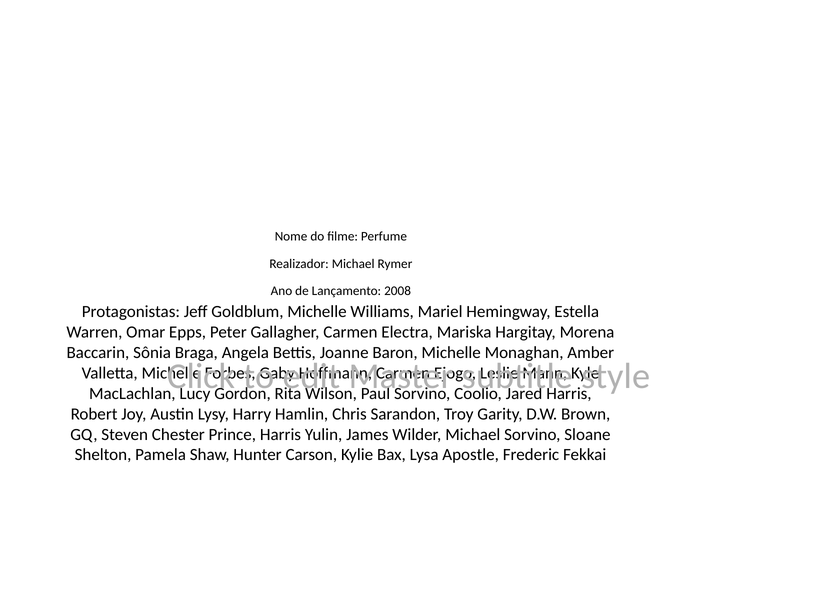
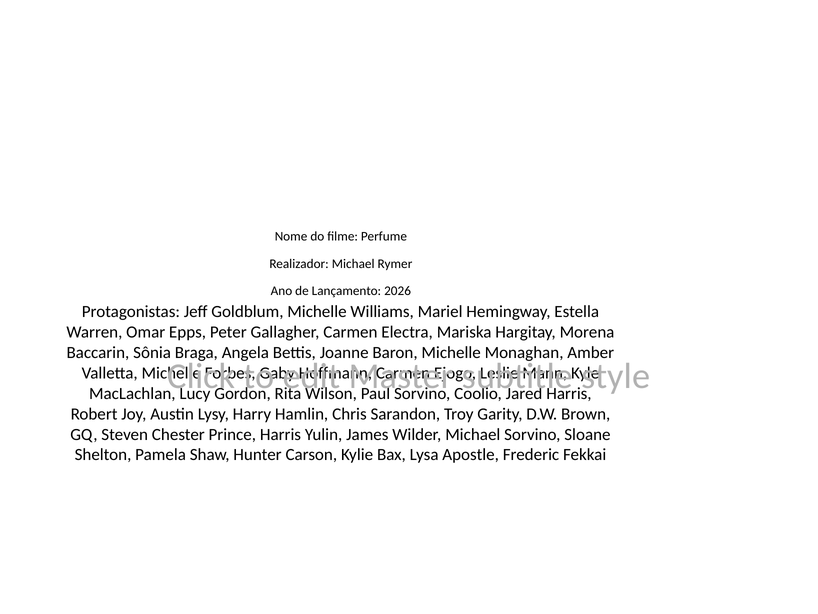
2008: 2008 -> 2026
